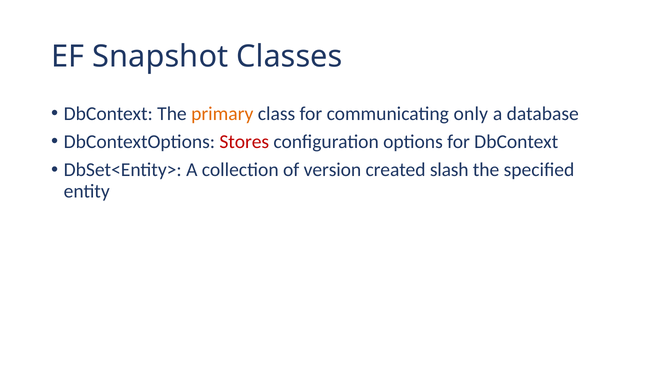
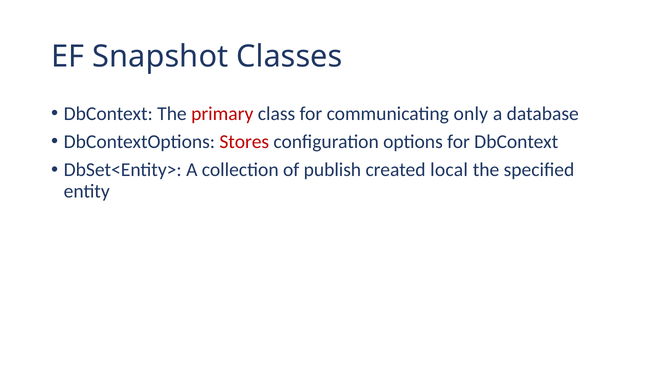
primary colour: orange -> red
version: version -> publish
slash: slash -> local
